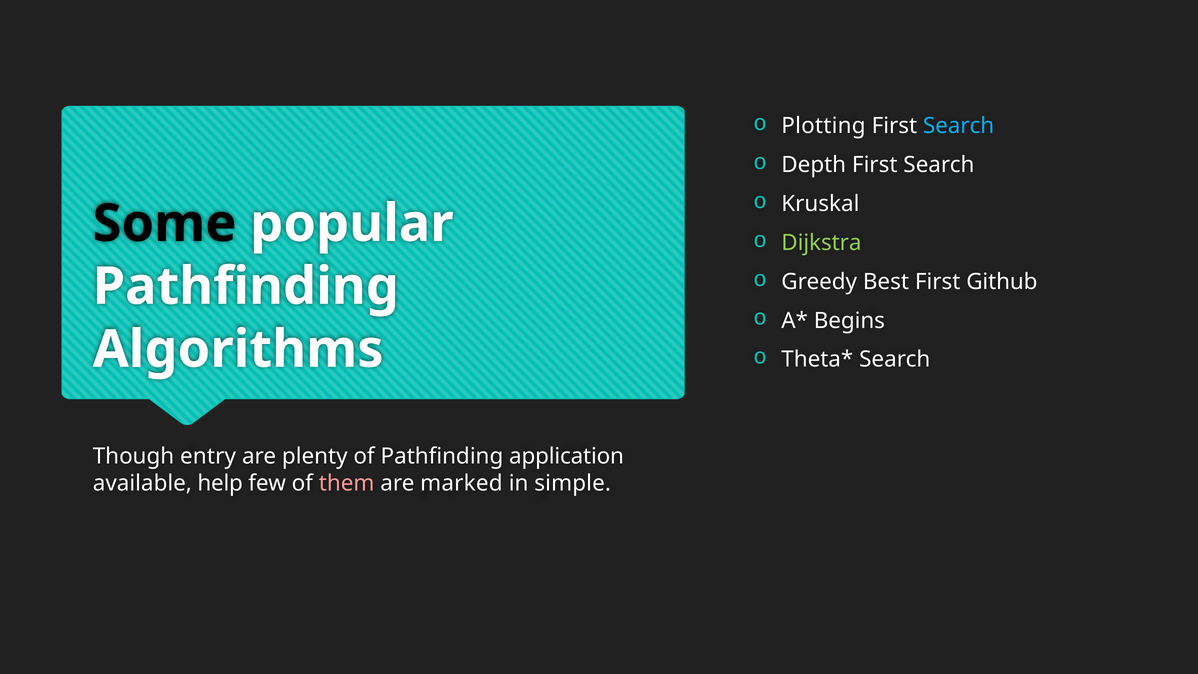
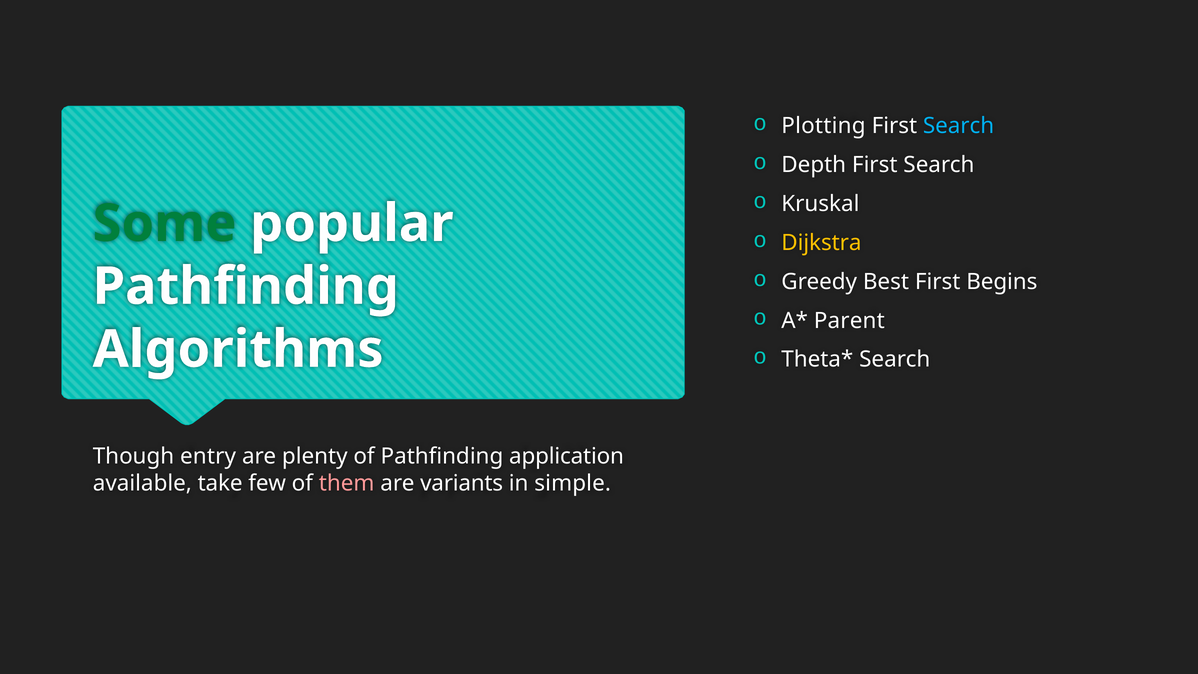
Some colour: black -> green
Dijkstra colour: light green -> yellow
Github: Github -> Begins
Begins: Begins -> Parent
help: help -> take
marked: marked -> variants
